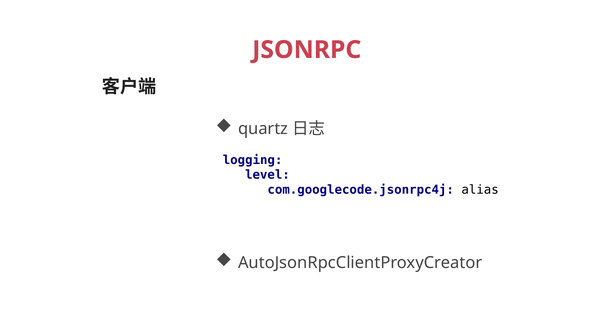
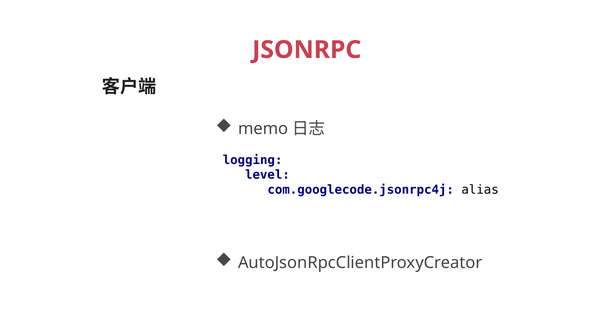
quartz: quartz -> memo
